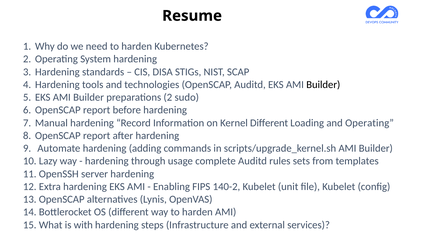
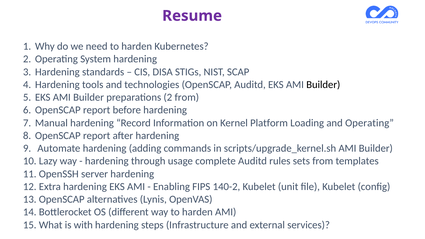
Resume colour: black -> purple
2 sudo: sudo -> from
Kernel Different: Different -> Platform
